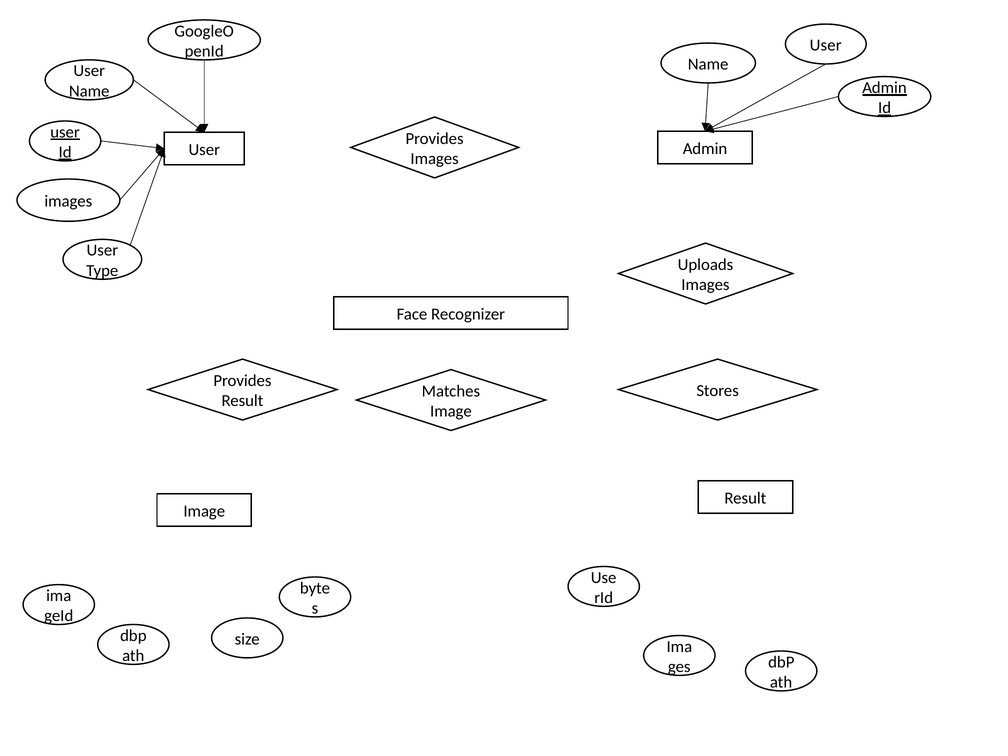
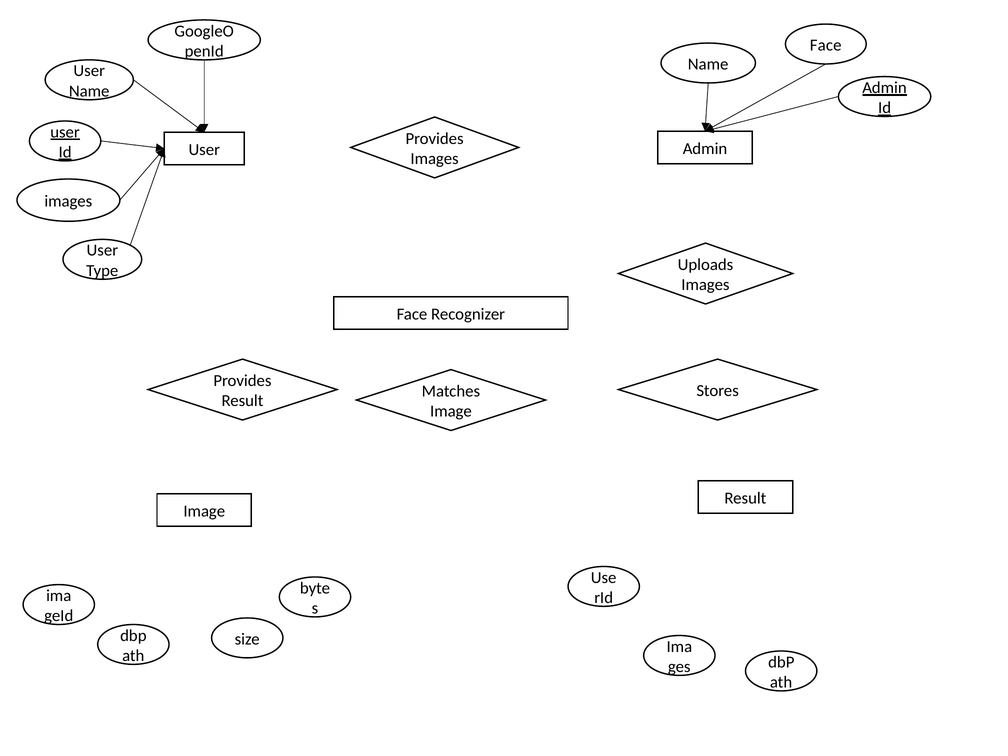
User at (826, 45): User -> Face
